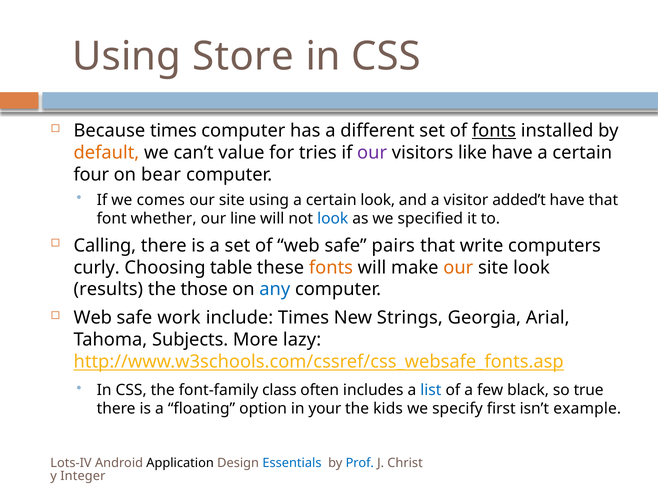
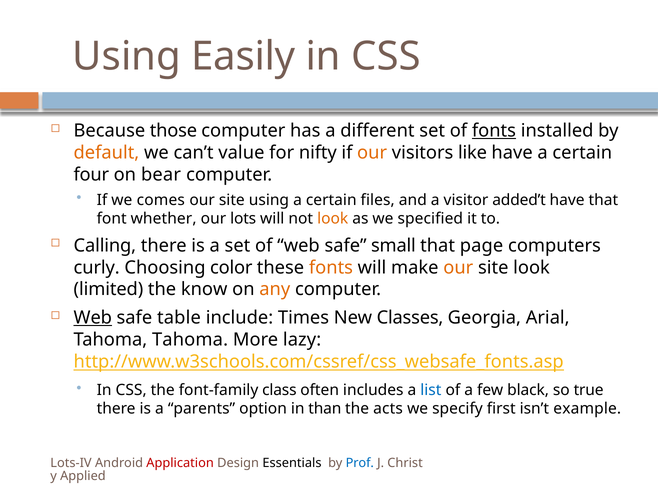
Store: Store -> Easily
Because times: times -> those
tries: tries -> nifty
our at (372, 153) colour: purple -> orange
certain look: look -> files
line: line -> lots
look at (333, 218) colour: blue -> orange
pairs: pairs -> small
write: write -> page
table: table -> color
results: results -> limited
those: those -> know
any colour: blue -> orange
Web at (93, 317) underline: none -> present
work: work -> table
Strings: Strings -> Classes
Tahoma Subjects: Subjects -> Tahoma
floating: floating -> parents
your: your -> than
kids: kids -> acts
Application colour: black -> red
Essentials colour: blue -> black
Integer: Integer -> Applied
